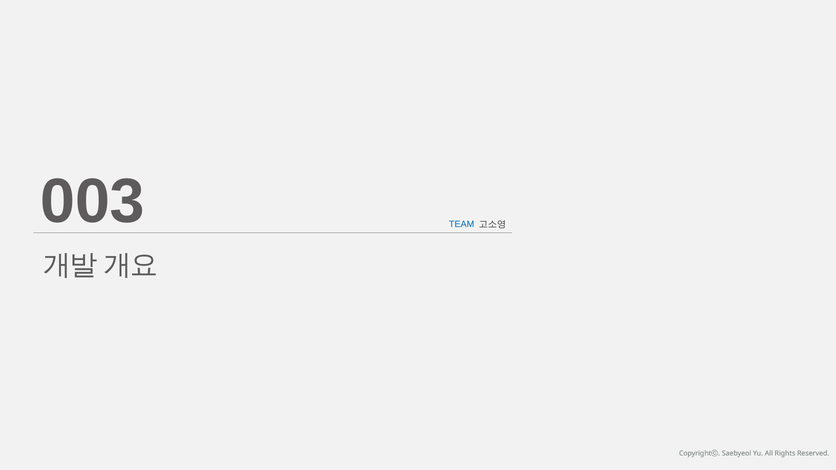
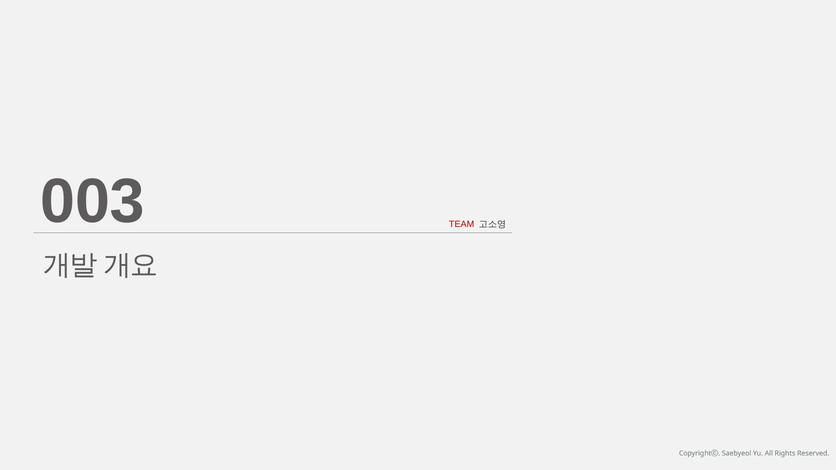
TEAM colour: blue -> red
